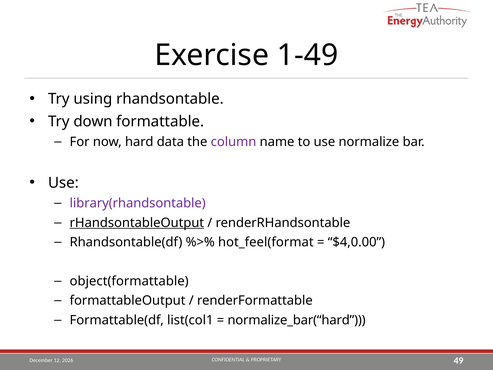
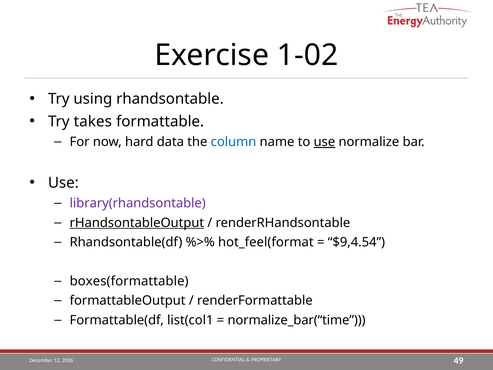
1-49: 1-49 -> 1-02
down: down -> takes
column colour: purple -> blue
use at (324, 142) underline: none -> present
$4,0.00: $4,0.00 -> $9,4.54
object(formattable: object(formattable -> boxes(formattable
normalize_bar(“hard: normalize_bar(“hard -> normalize_bar(“time
